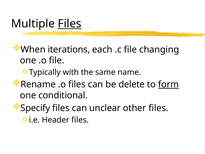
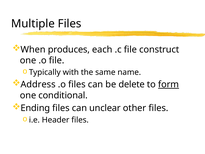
Files at (70, 24) underline: present -> none
iterations: iterations -> produces
changing: changing -> construct
Rename: Rename -> Address
Specify: Specify -> Ending
